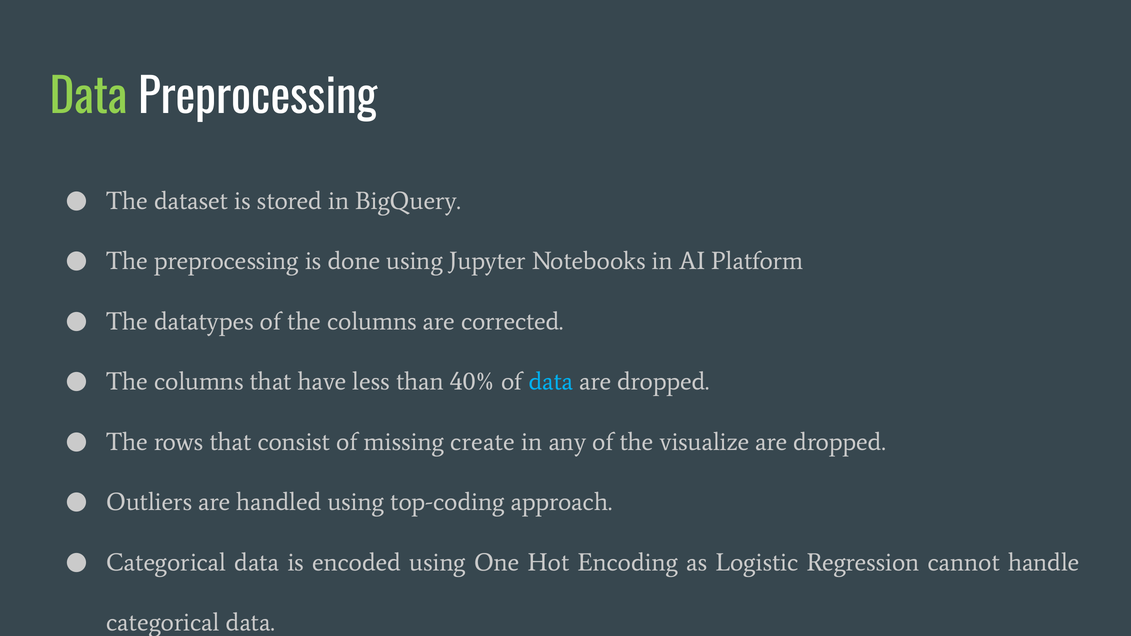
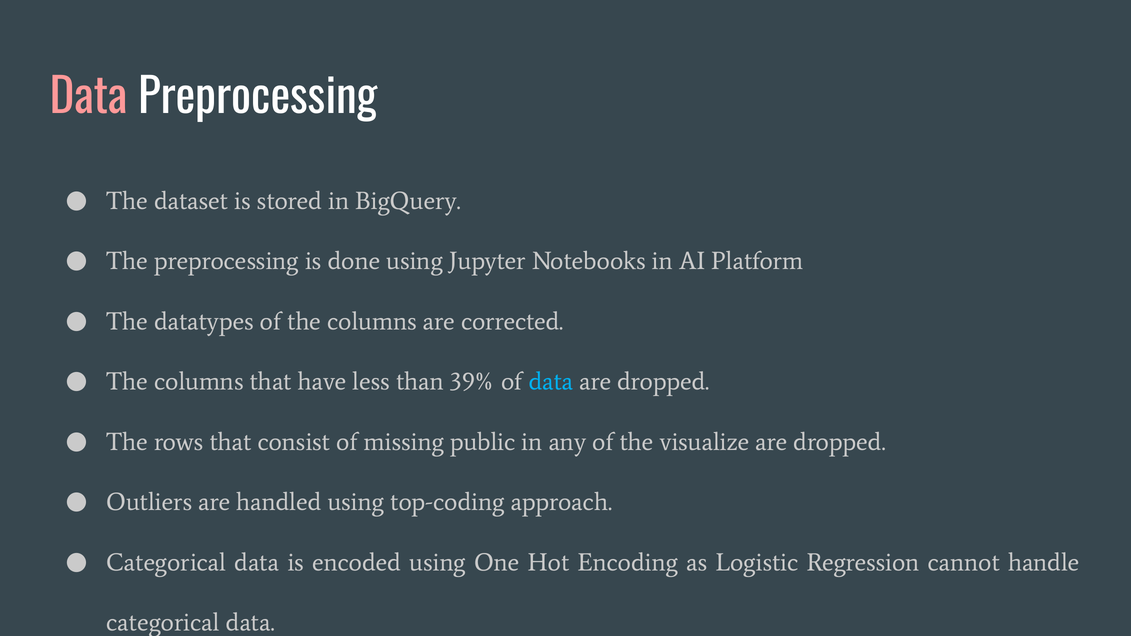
Data at (89, 98) colour: light green -> pink
40%: 40% -> 39%
create: create -> public
